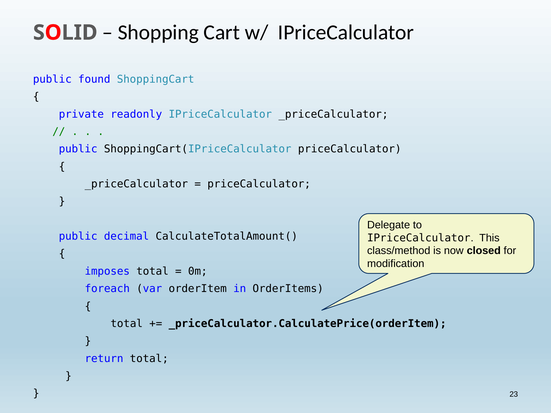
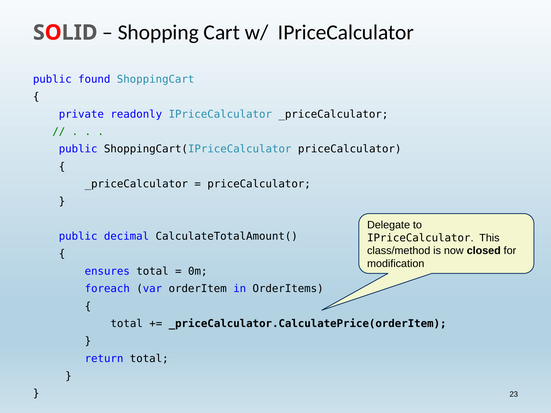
imposes: imposes -> ensures
